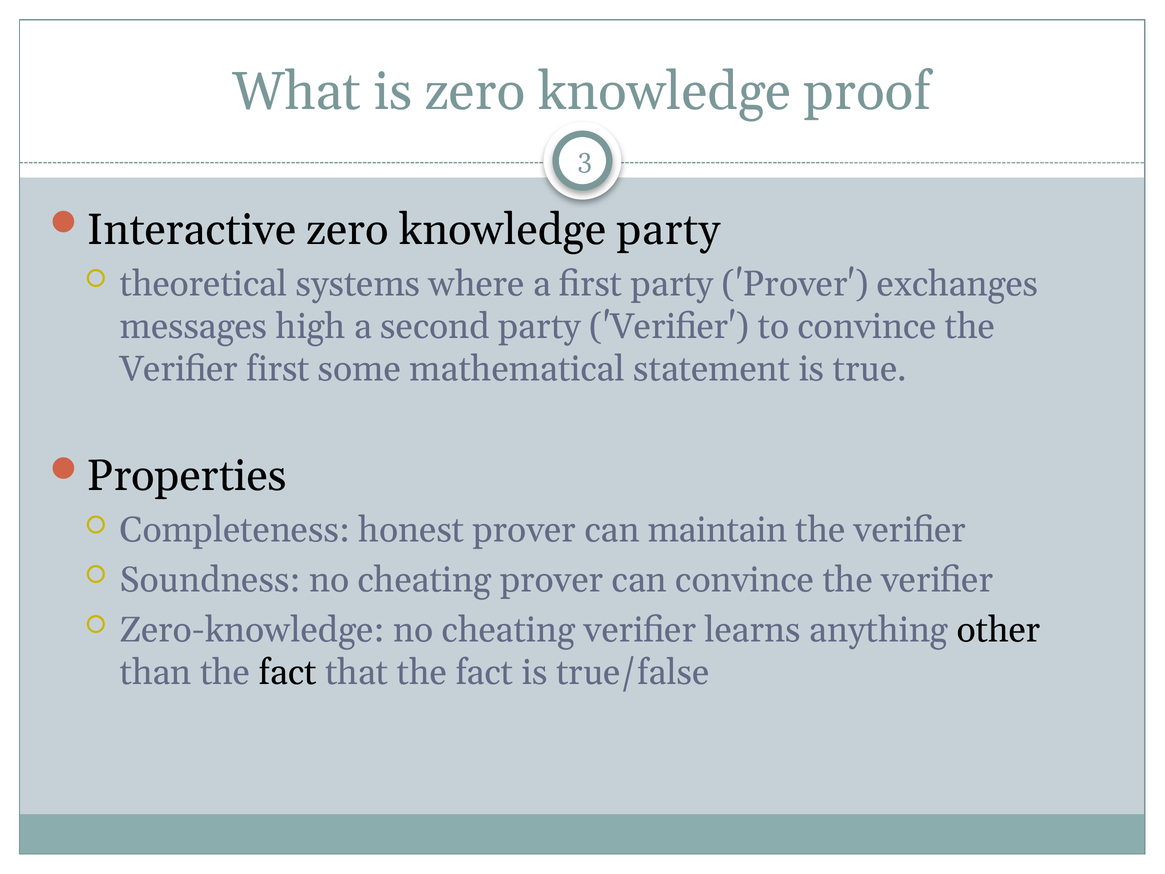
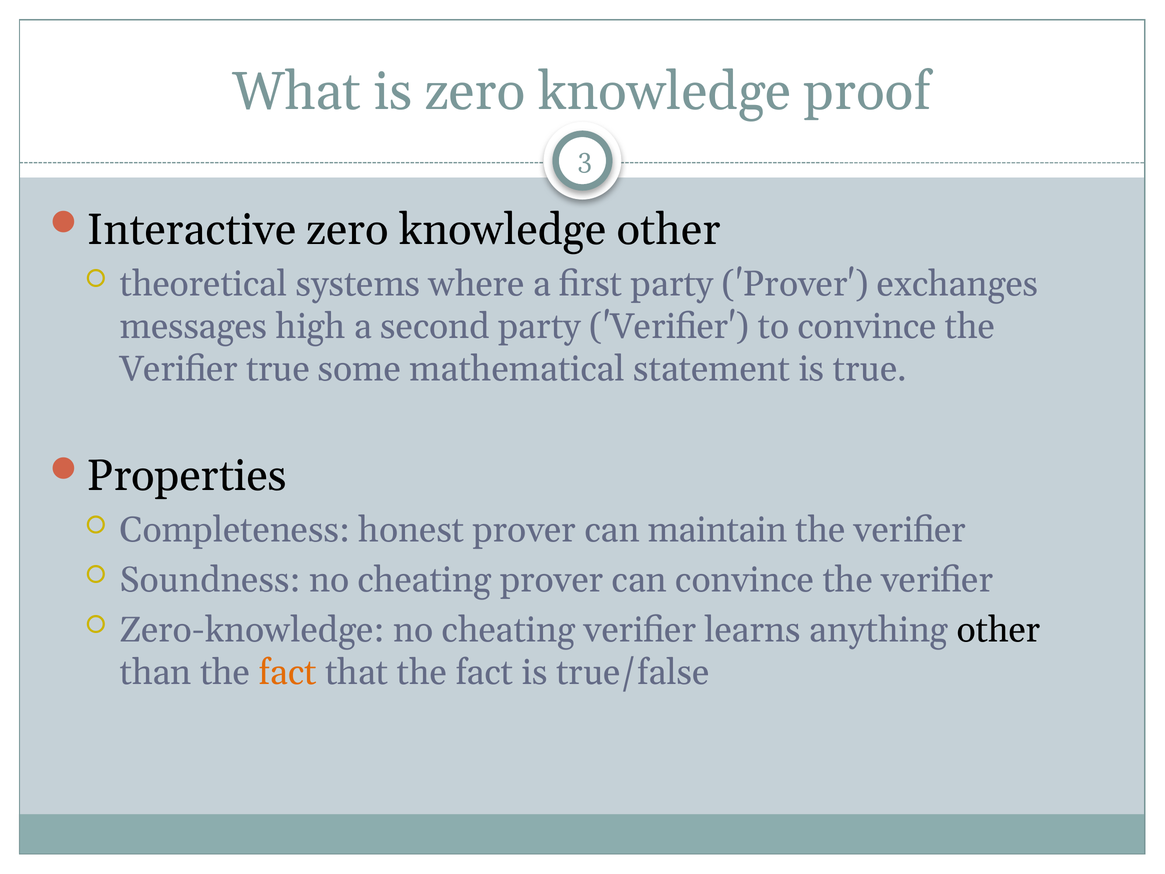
knowledge party: party -> other
Verifier first: first -> true
fact at (288, 672) colour: black -> orange
